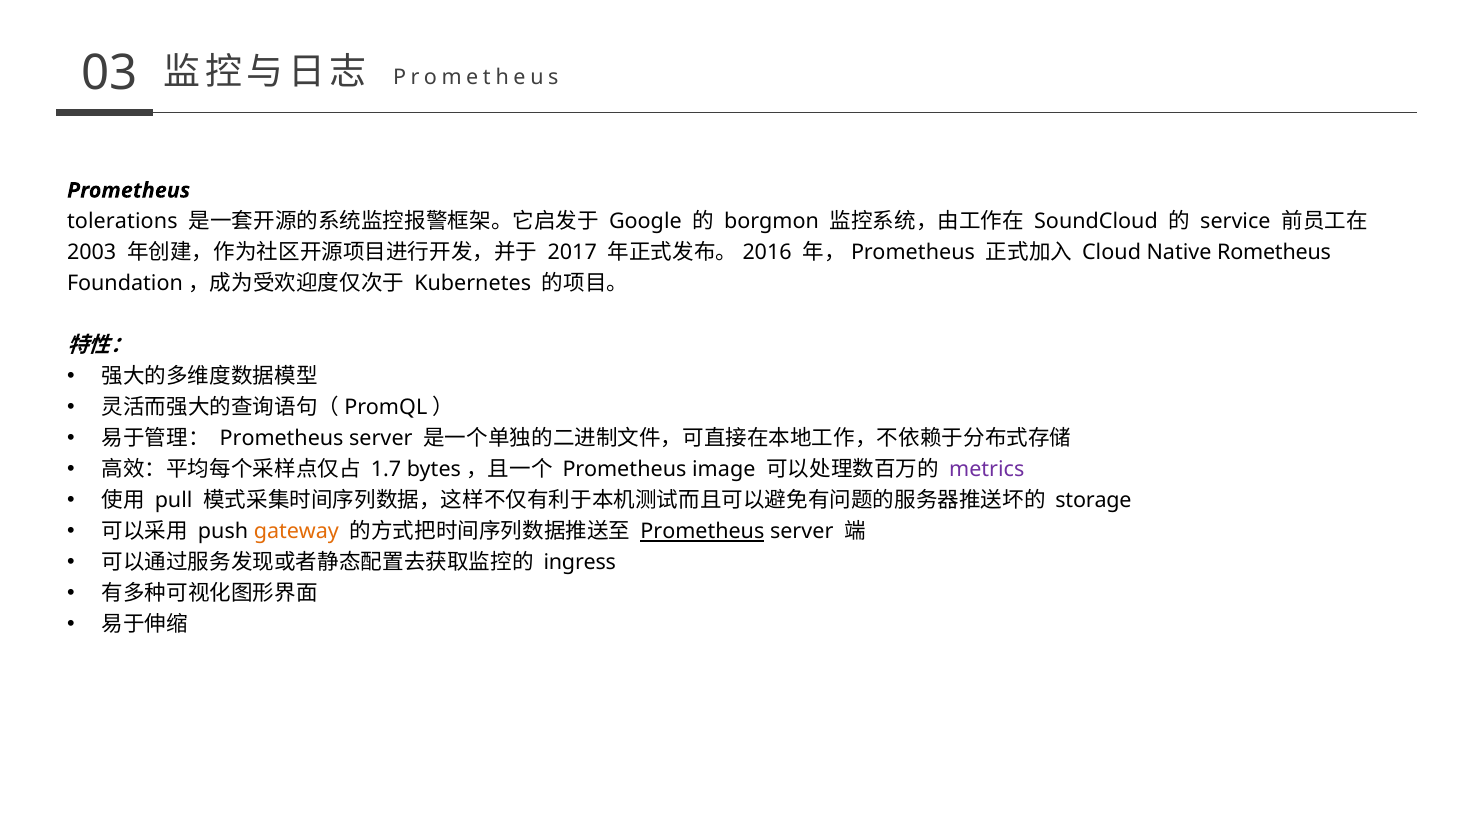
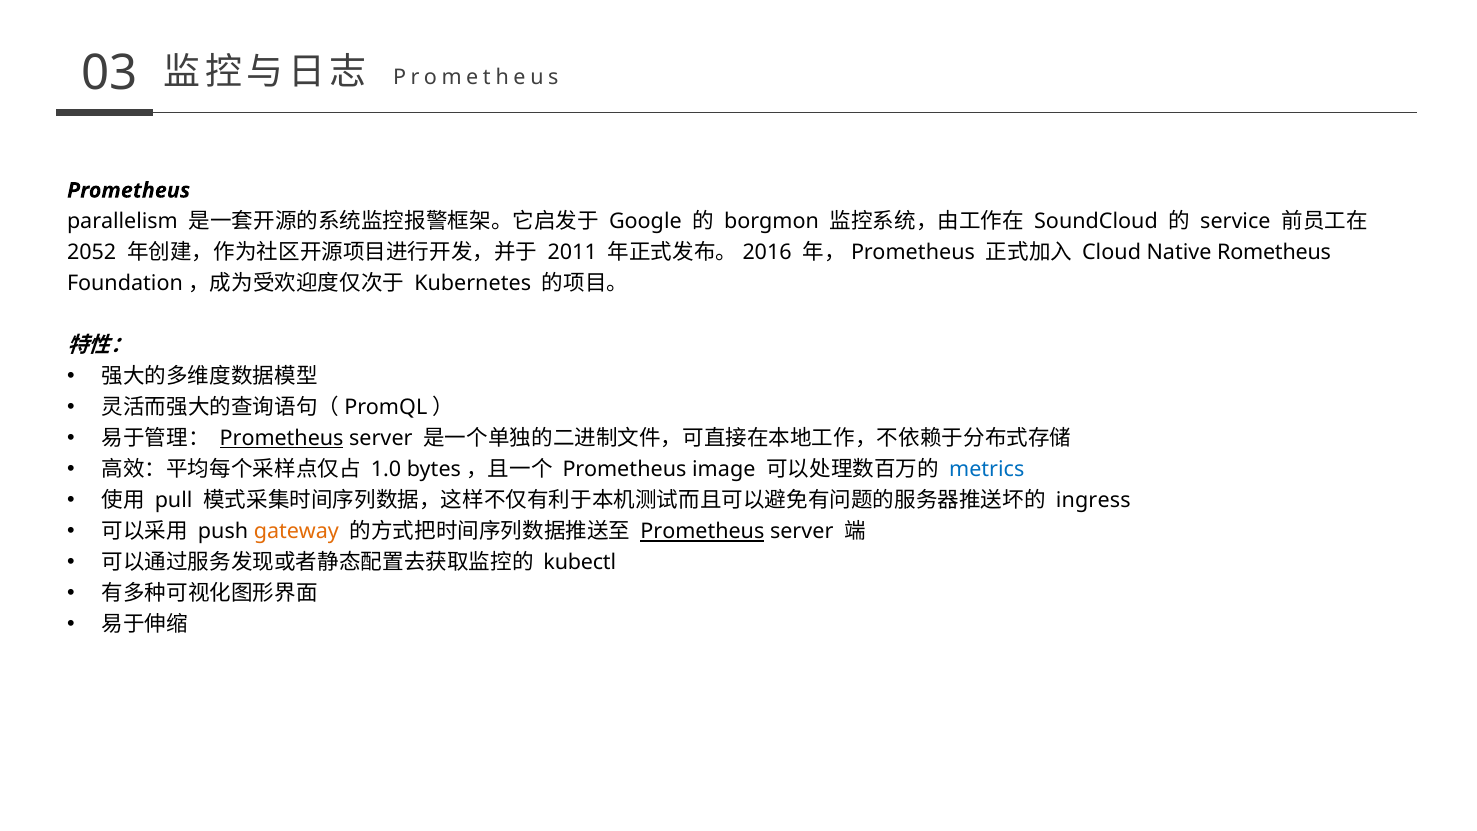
tolerations: tolerations -> parallelism
2003: 2003 -> 2052
2017: 2017 -> 2011
Prometheus at (282, 438) underline: none -> present
1.7: 1.7 -> 1.0
metrics colour: purple -> blue
storage: storage -> ingress
ingress: ingress -> kubectl
